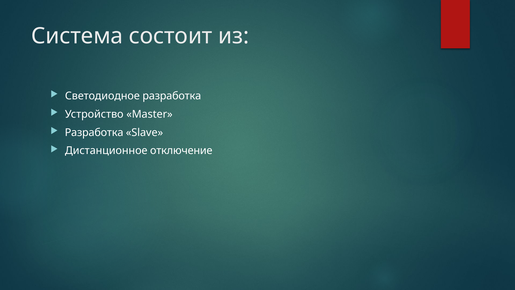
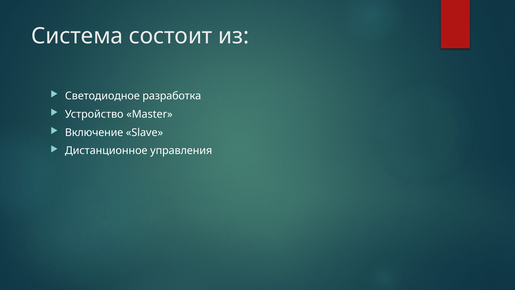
Разработка at (94, 132): Разработка -> Включение
отключение: отключение -> управления
